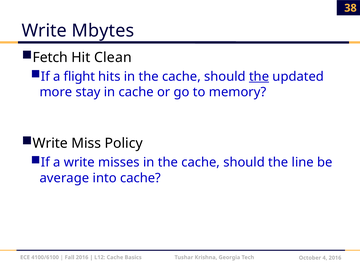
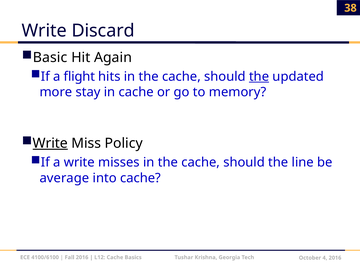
Mbytes: Mbytes -> Discard
Fetch: Fetch -> Basic
Clean: Clean -> Again
Write at (50, 143) underline: none -> present
